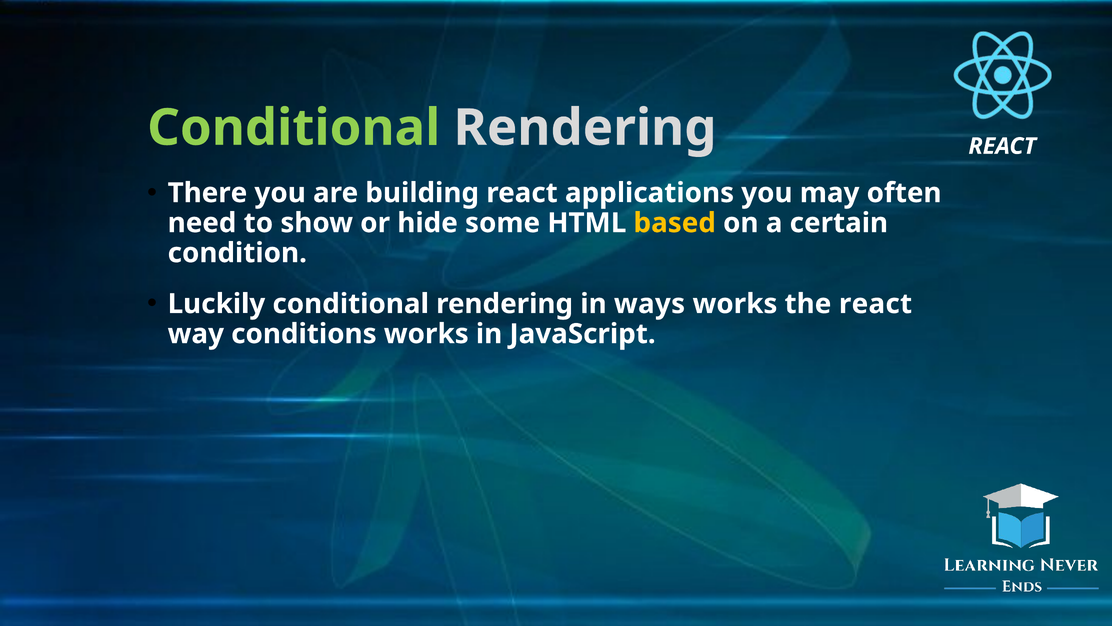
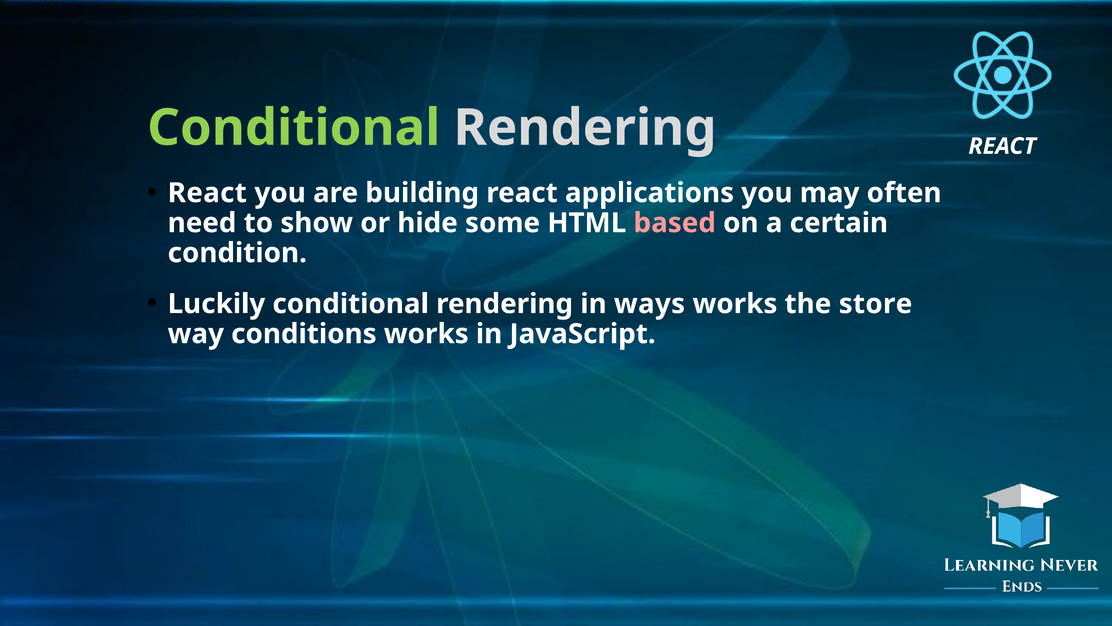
There at (207, 193): There -> React
based colour: yellow -> pink
the react: react -> store
